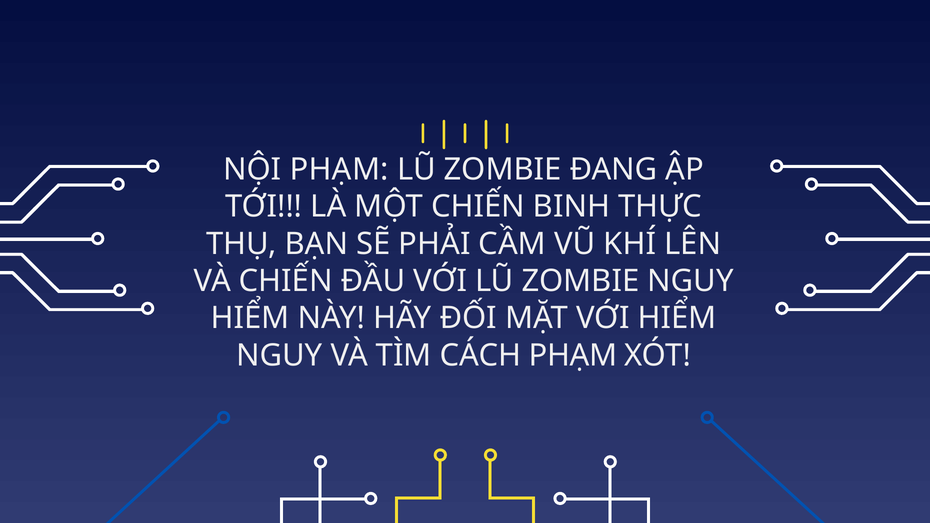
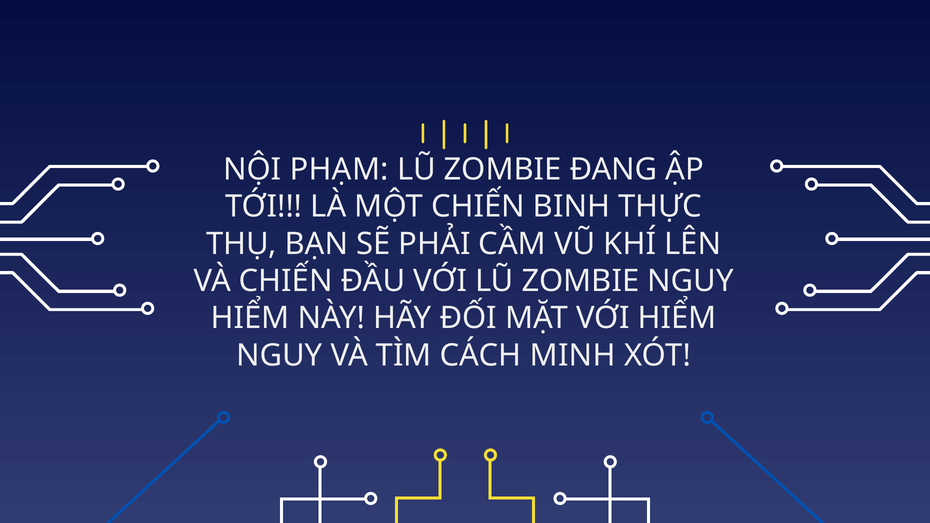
CÁCH PHẠM: PHẠM -> MINH
